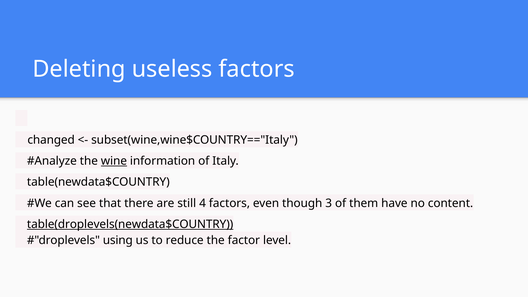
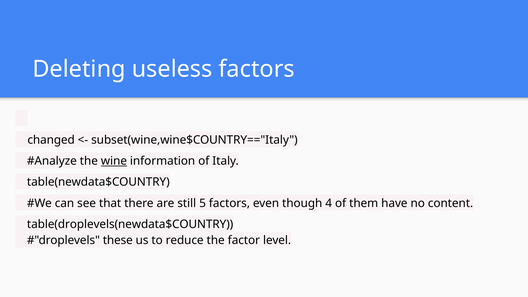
4: 4 -> 5
3: 3 -> 4
table(droplevels(newdata$COUNTRY underline: present -> none
using: using -> these
